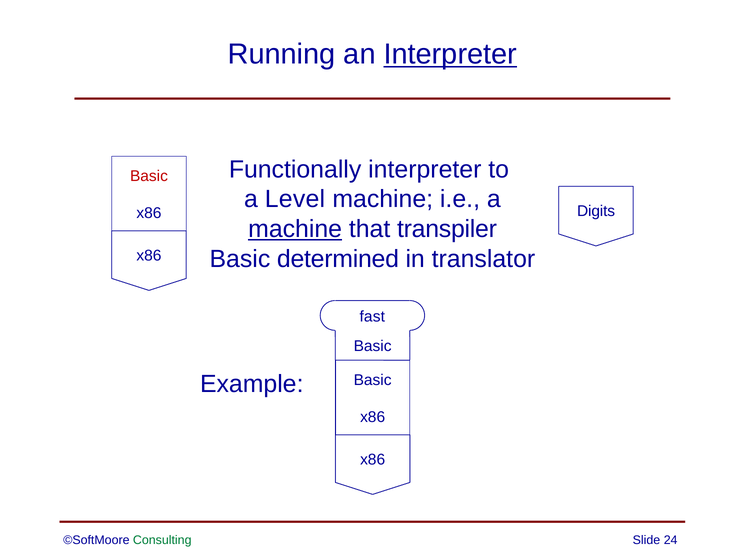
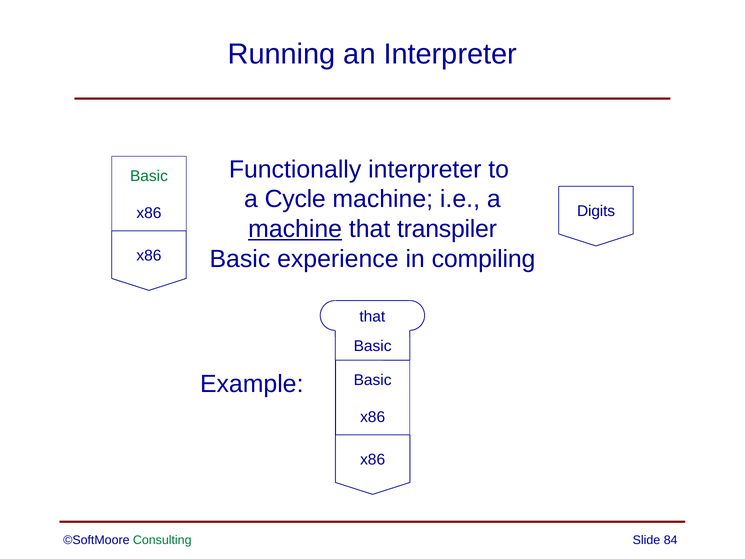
Interpreter at (450, 54) underline: present -> none
Basic at (149, 176) colour: red -> green
Level: Level -> Cycle
determined: determined -> experience
translator: translator -> compiling
fast at (372, 317): fast -> that
24: 24 -> 84
